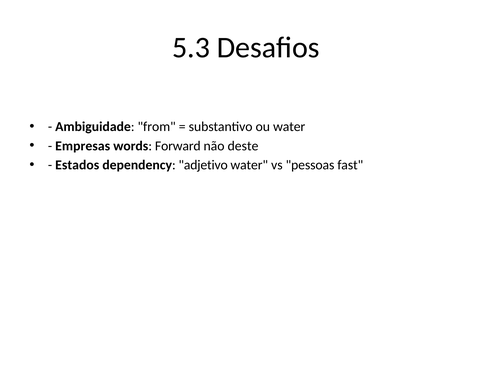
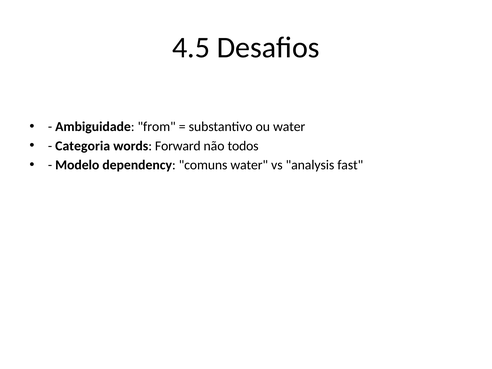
5.3: 5.3 -> 4.5
Empresas: Empresas -> Categoria
deste: deste -> todos
Estados: Estados -> Modelo
adjetivo: adjetivo -> comuns
pessoas: pessoas -> analysis
